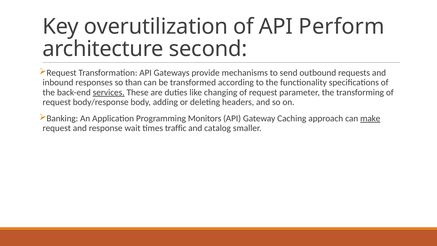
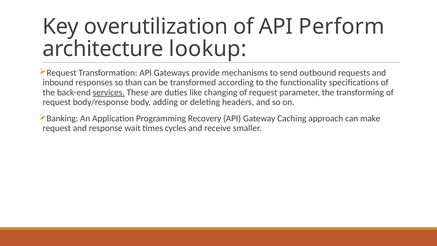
second: second -> lookup
Monitors: Monitors -> Recovery
make underline: present -> none
traffic: traffic -> cycles
catalog: catalog -> receive
